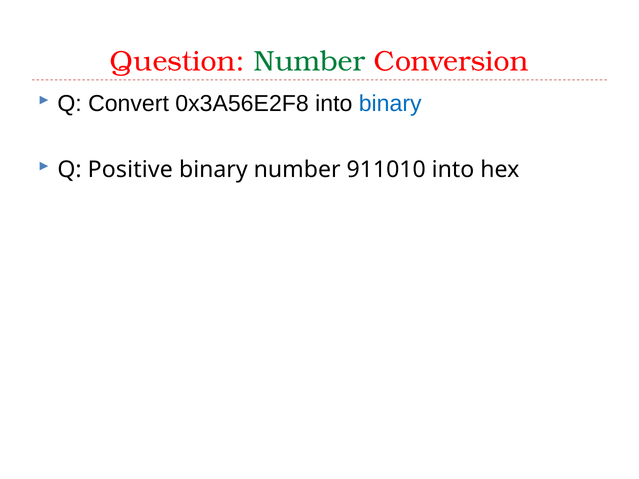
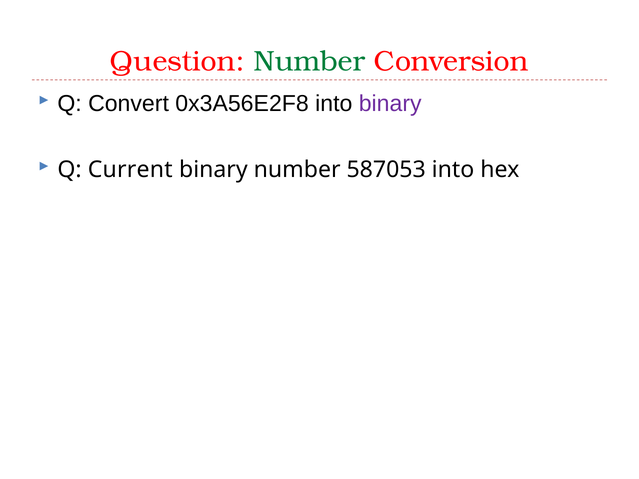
binary at (390, 104) colour: blue -> purple
Positive: Positive -> Current
911010: 911010 -> 587053
